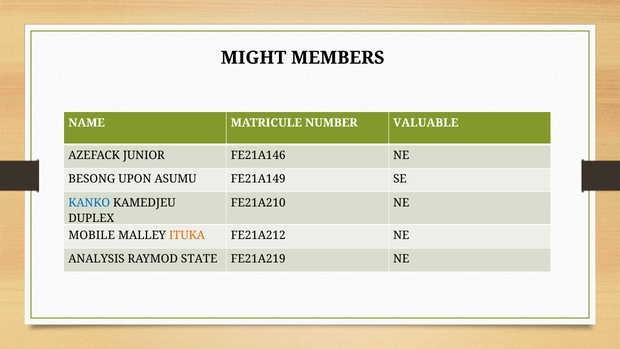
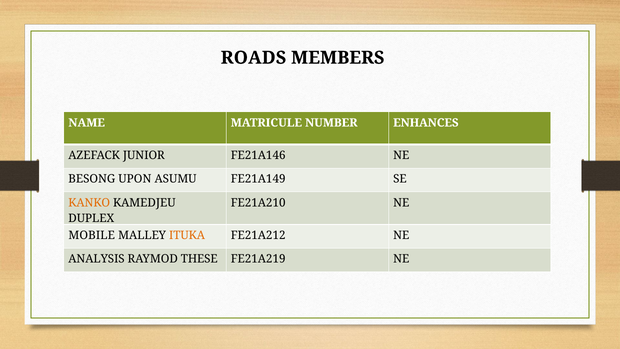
MIGHT: MIGHT -> ROADS
VALUABLE: VALUABLE -> ENHANCES
KANKO colour: blue -> orange
STATE: STATE -> THESE
